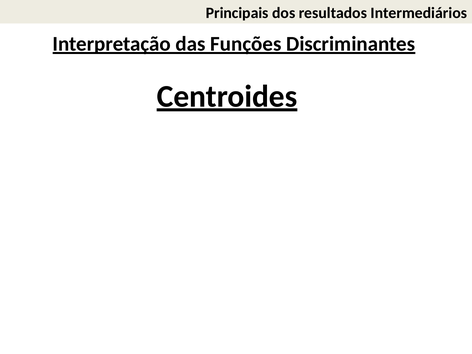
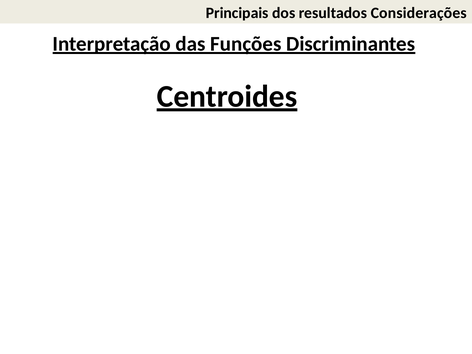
Intermediários: Intermediários -> Considerações
